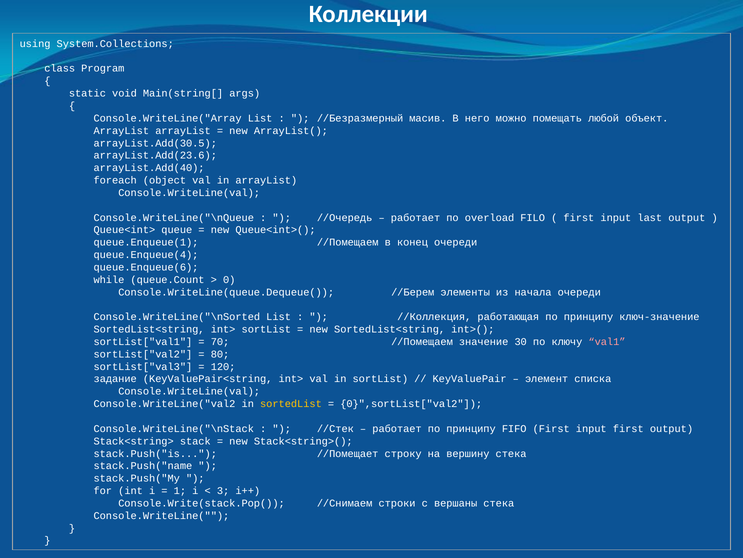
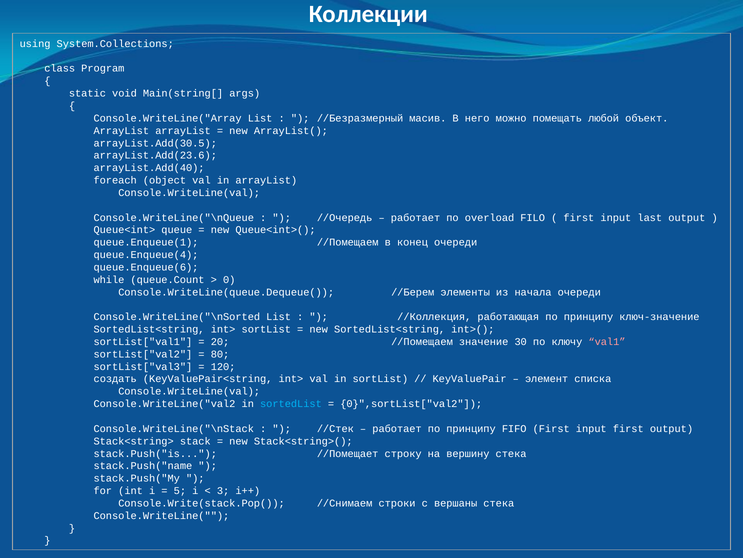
70: 70 -> 20
задание: задание -> создать
sortedList colour: yellow -> light blue
1: 1 -> 5
